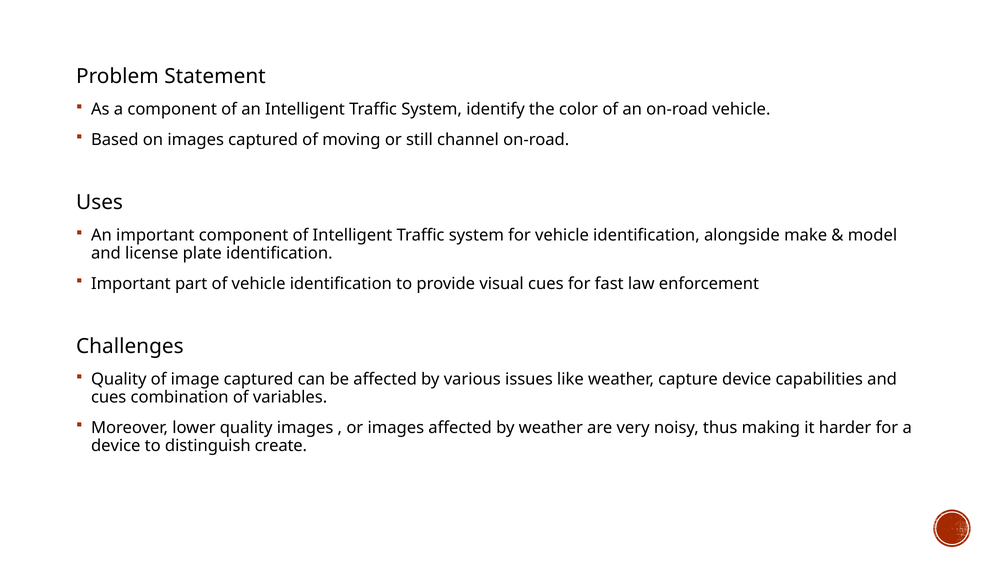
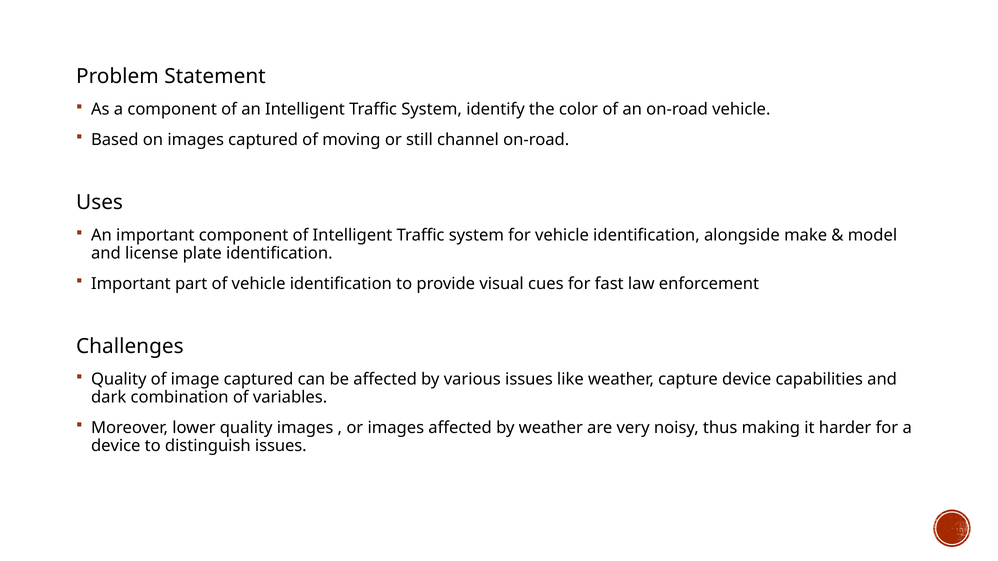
cues at (109, 397): cues -> dark
distinguish create: create -> issues
